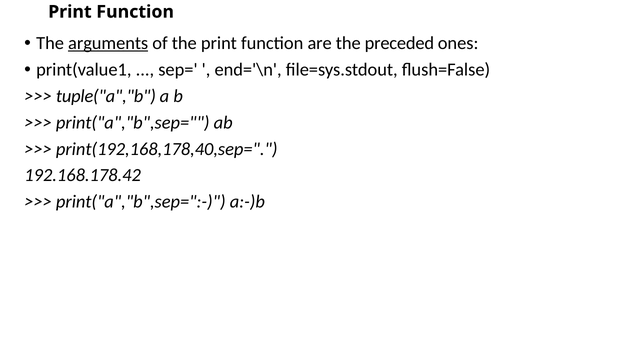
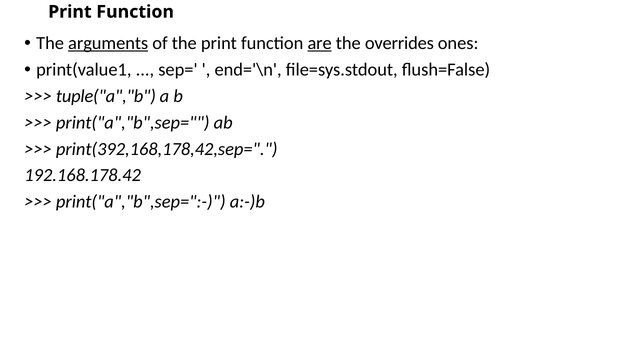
are underline: none -> present
preceded: preceded -> overrides
print(192,168,178,40,sep=: print(192,168,178,40,sep= -> print(392,168,178,42,sep=
